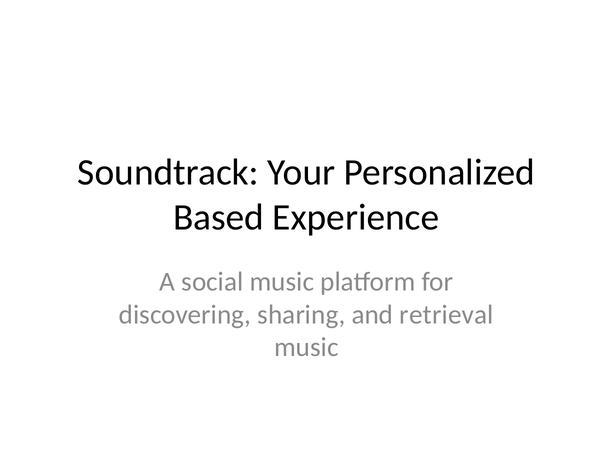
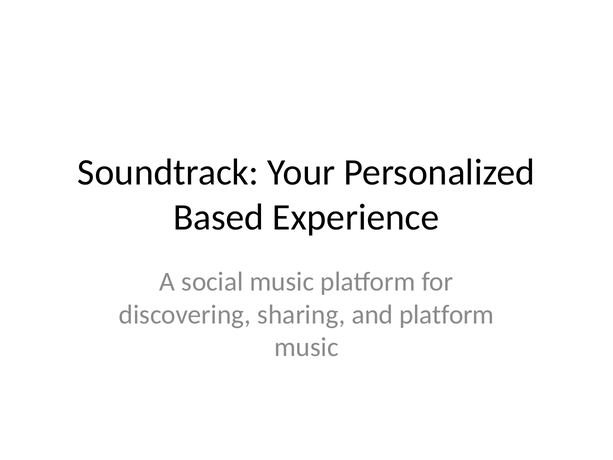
and retrieval: retrieval -> platform
